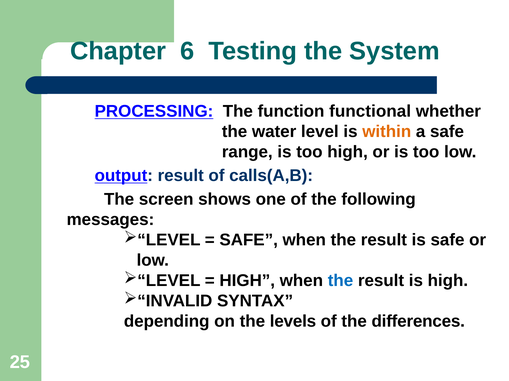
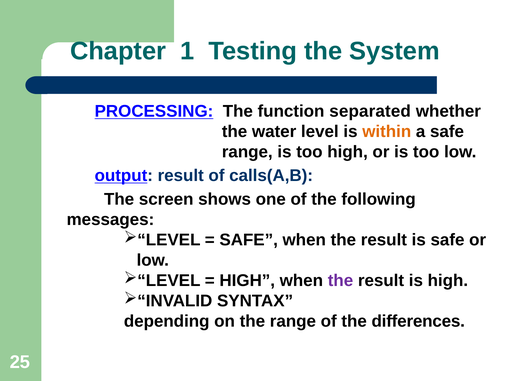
6: 6 -> 1
functional: functional -> separated
the at (340, 281) colour: blue -> purple
the levels: levels -> range
